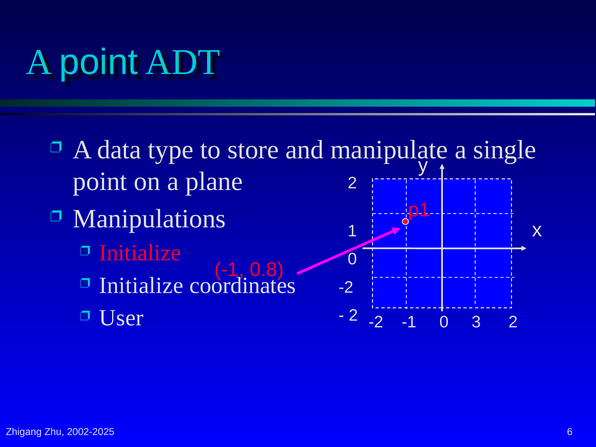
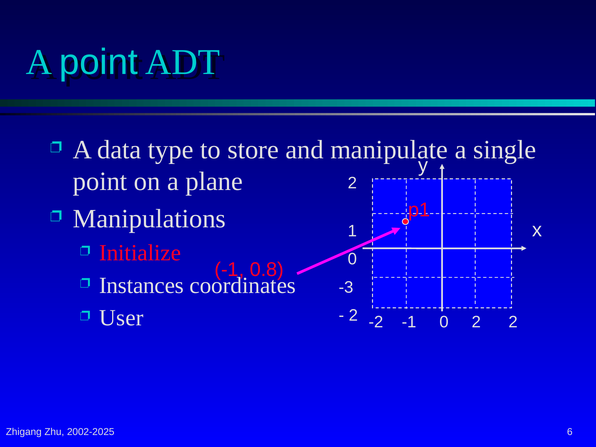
Initialize at (141, 285): Initialize -> Instances
-2 at (346, 287): -2 -> -3
0 3: 3 -> 2
